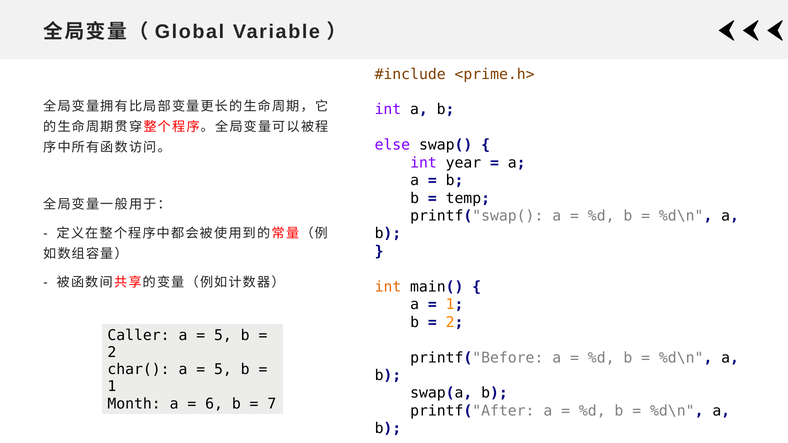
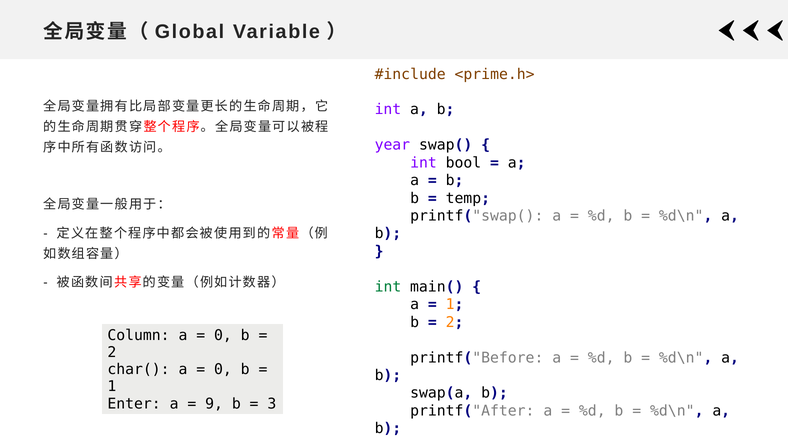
else: else -> year
year: year -> bool
int at (388, 287) colour: orange -> green
Caller: Caller -> Column
5 at (223, 335): 5 -> 0
5 at (223, 370): 5 -> 0
Month: Month -> Enter
6: 6 -> 9
7: 7 -> 3
